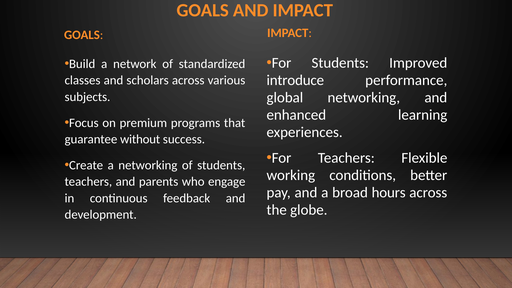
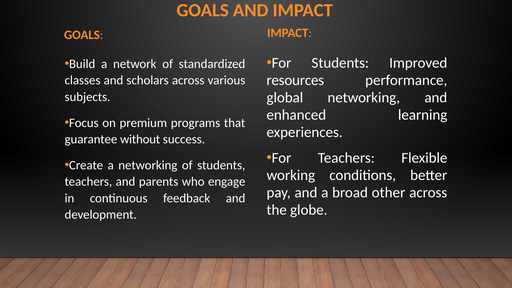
introduce: introduce -> resources
hours: hours -> other
